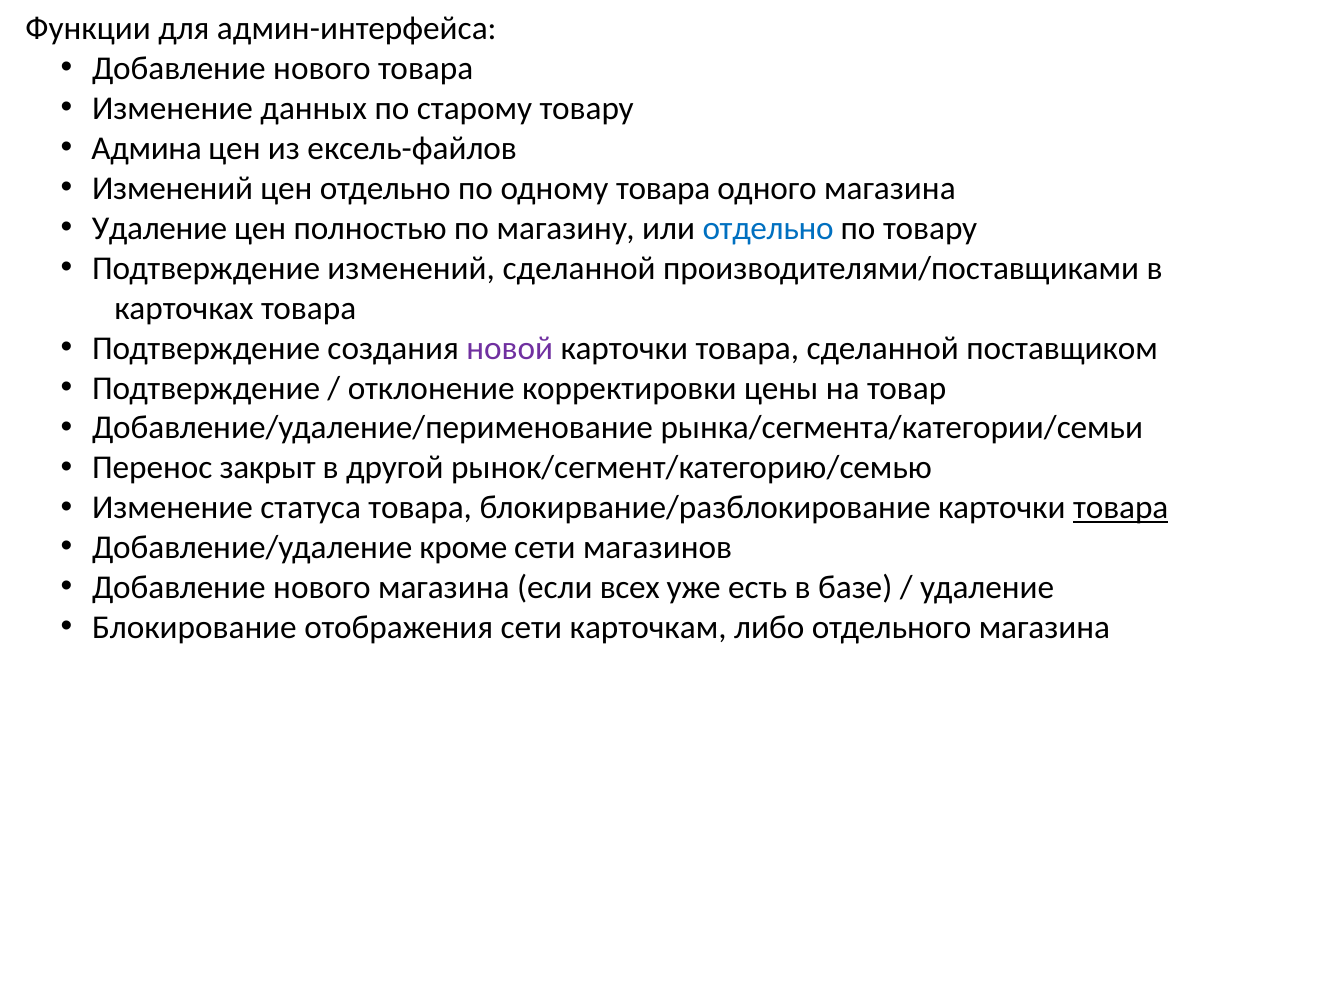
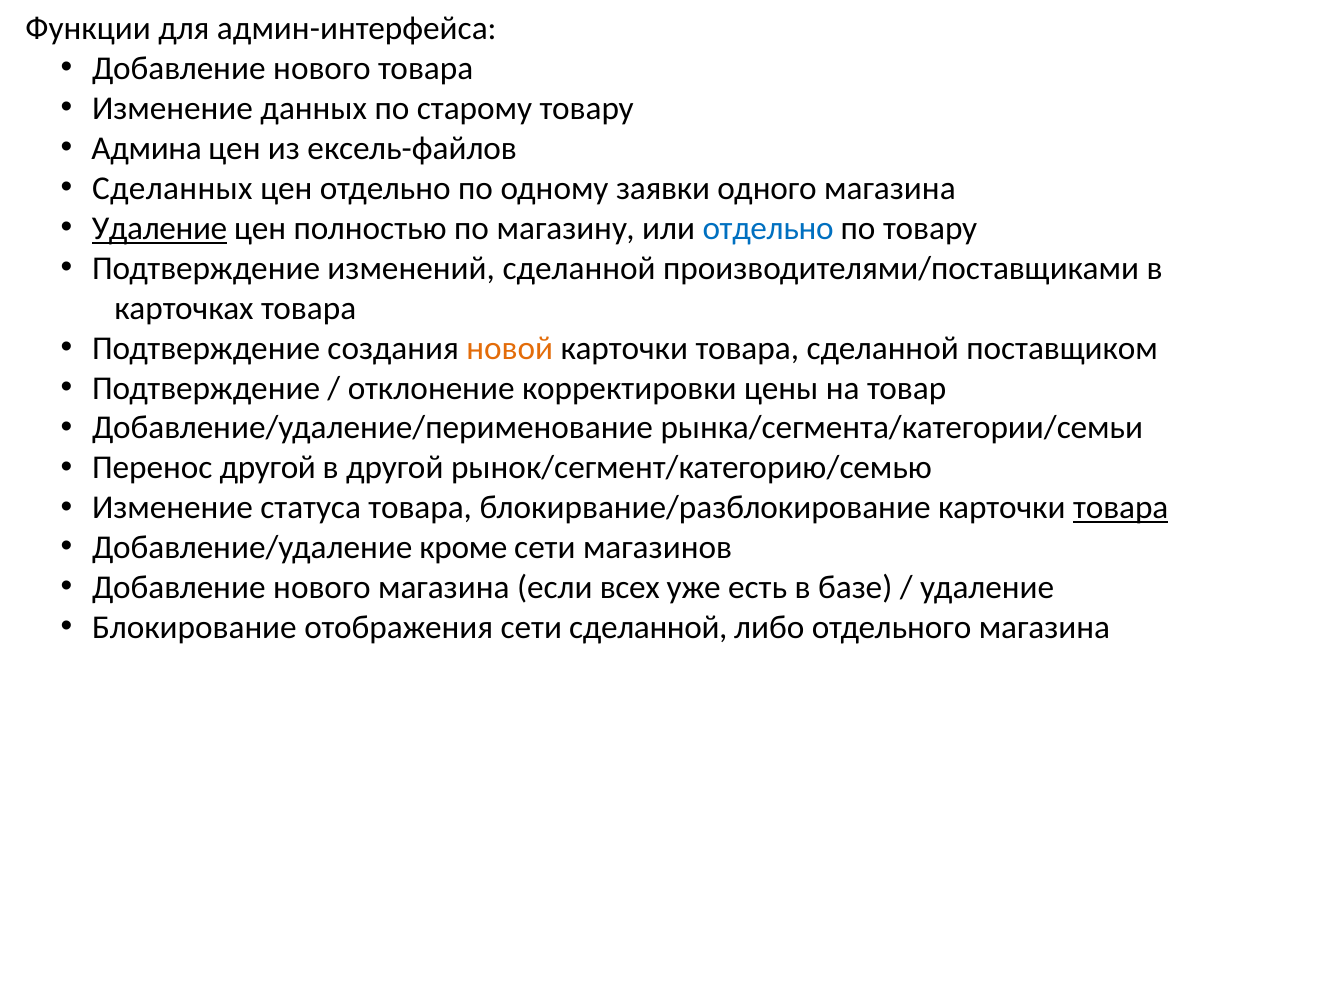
Изменений at (173, 189): Изменений -> Сделанных
одному товара: товара -> заявки
Удаление at (159, 228) underline: none -> present
новой colour: purple -> orange
Перенос закрыт: закрыт -> другой
сети карточкам: карточкам -> сделанной
